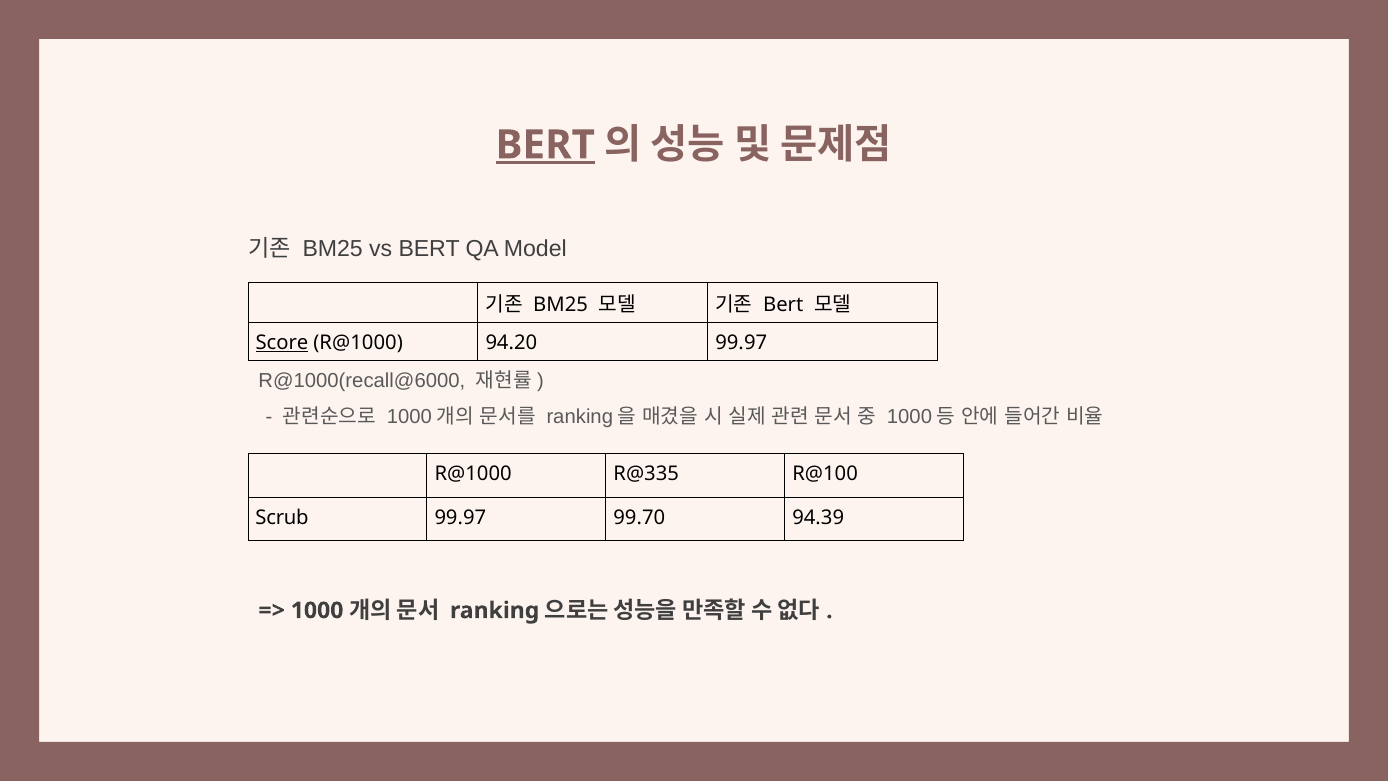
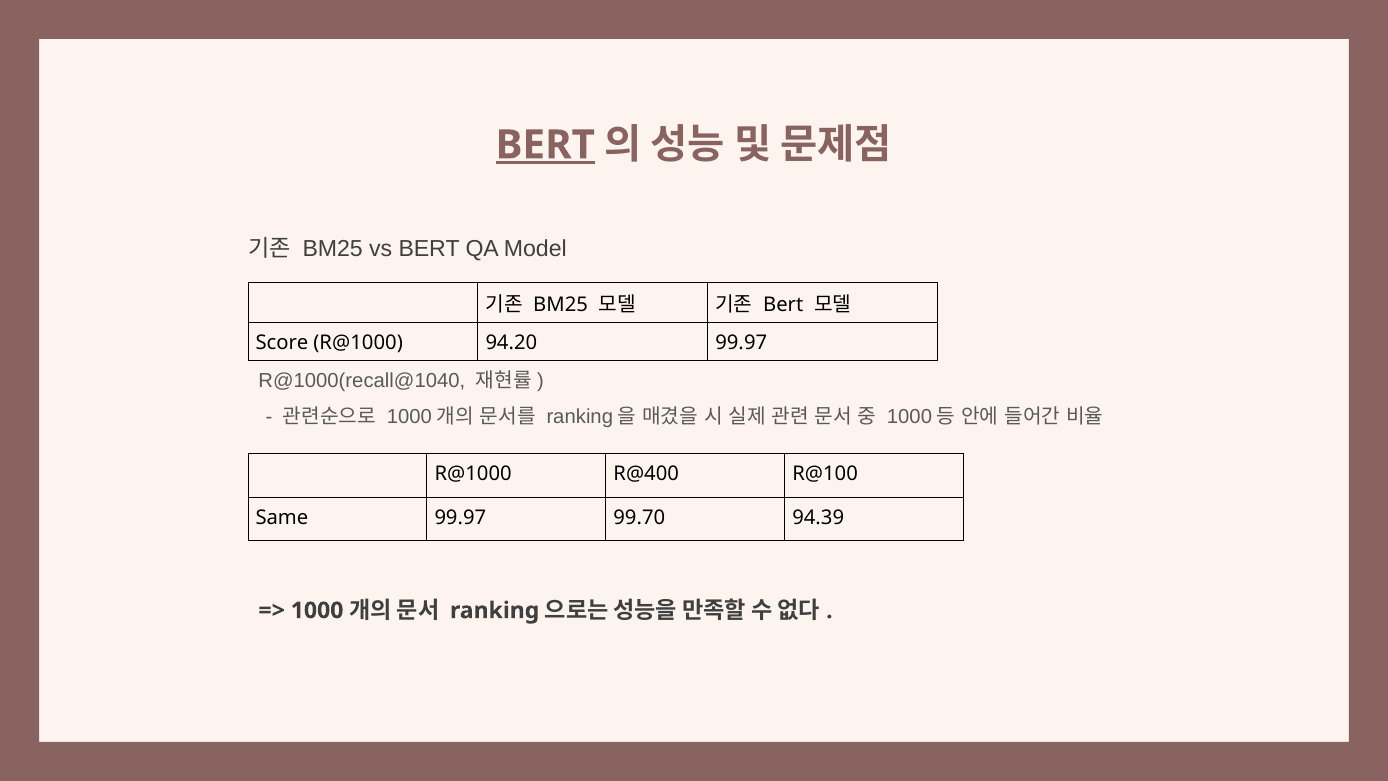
Score underline: present -> none
R@1000(recall@6000: R@1000(recall@6000 -> R@1000(recall@1040
R@335: R@335 -> R@400
Scrub: Scrub -> Same
